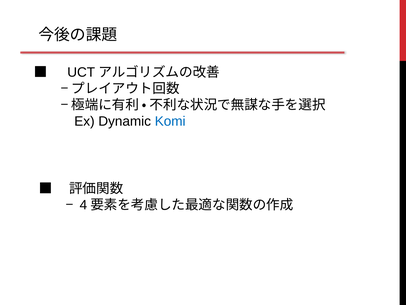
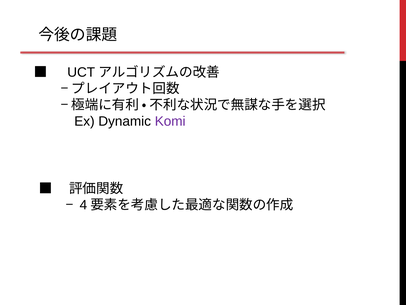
Komi colour: blue -> purple
